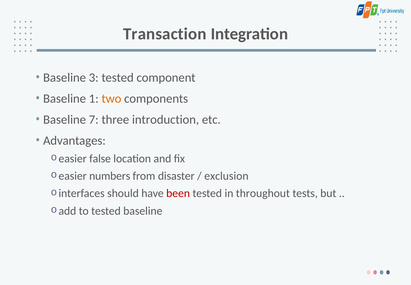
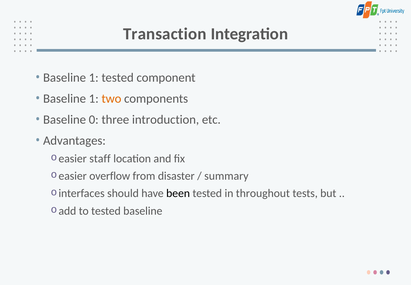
3 at (94, 77): 3 -> 1
7: 7 -> 0
false: false -> staff
numbers: numbers -> overflow
exclusion: exclusion -> summary
been colour: red -> black
